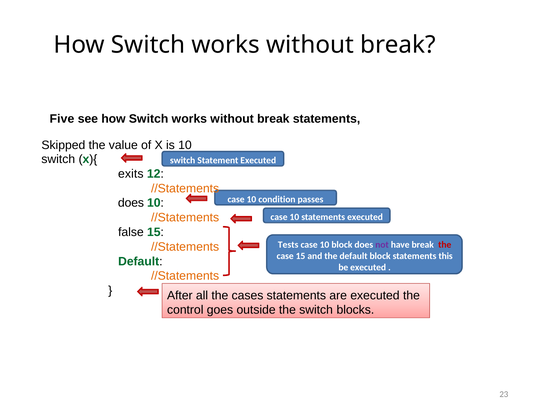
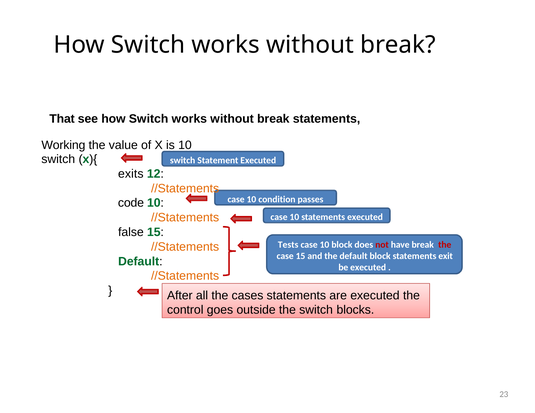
Five: Five -> That
Skipped: Skipped -> Working
does at (131, 203): does -> code
not colour: purple -> red
this: this -> exit
